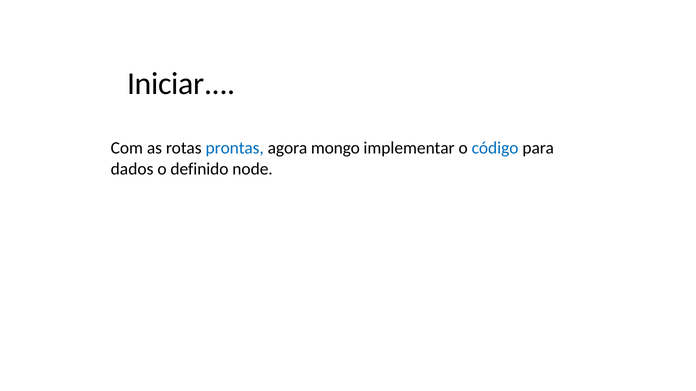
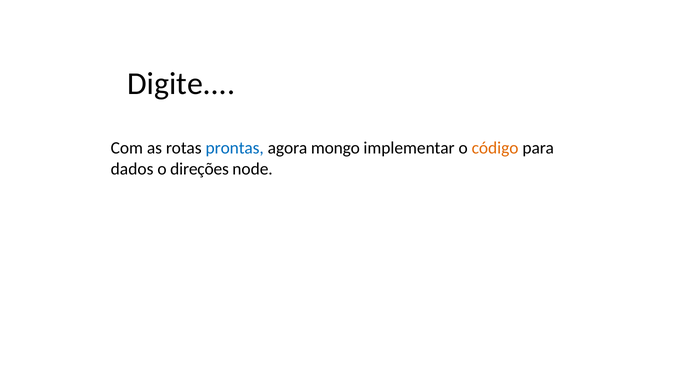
Iniciar: Iniciar -> Digite
código colour: blue -> orange
definido: definido -> direções
